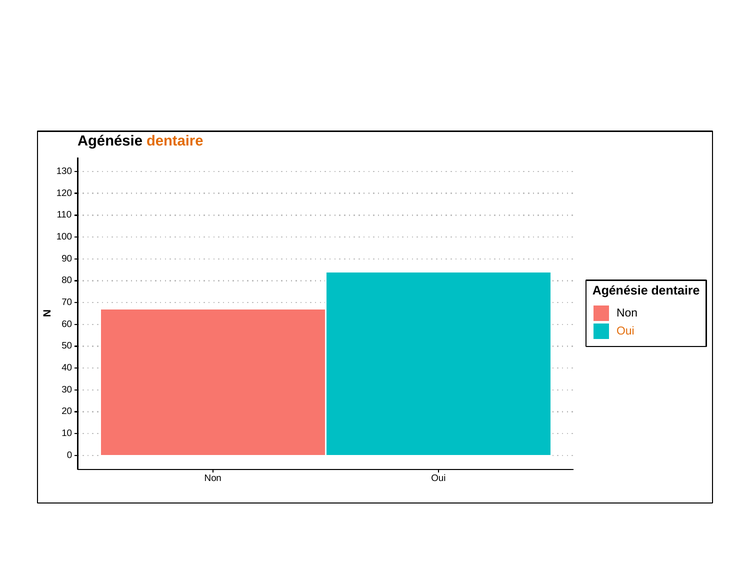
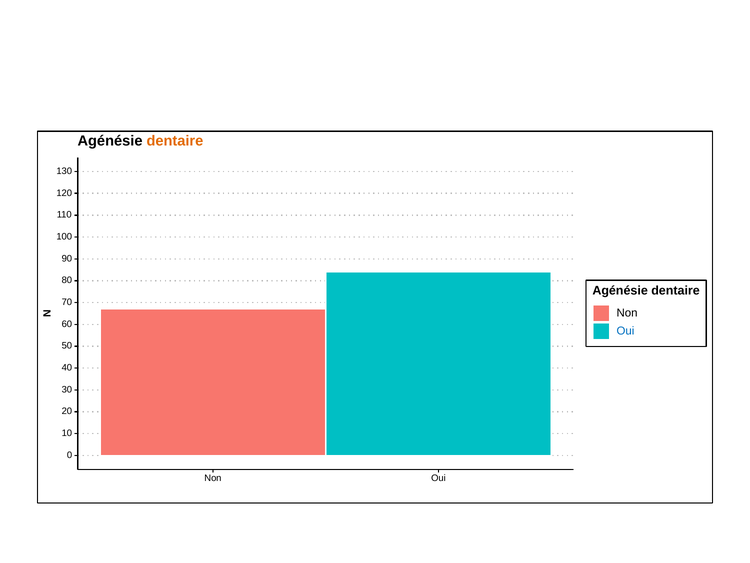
Oui at (625, 331) colour: orange -> blue
